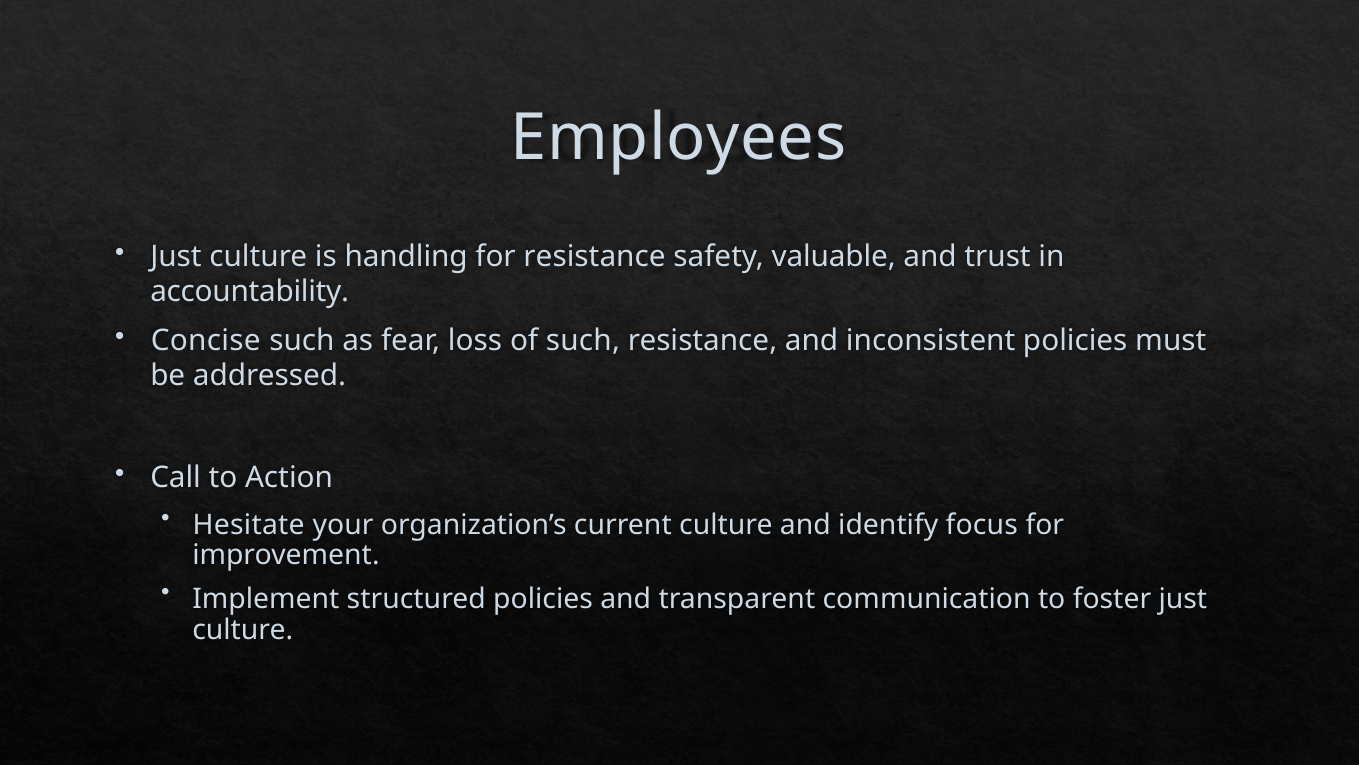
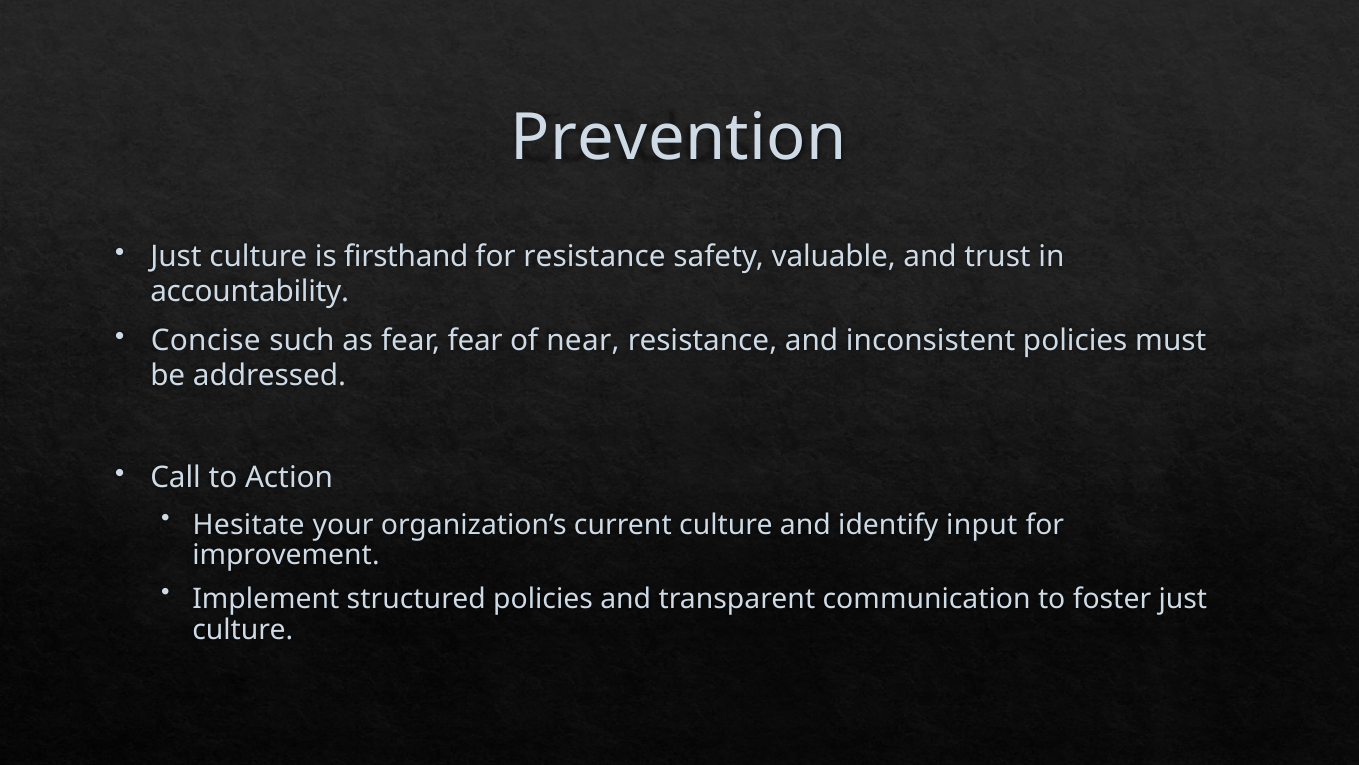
Employees: Employees -> Prevention
handling: handling -> firsthand
fear loss: loss -> fear
of such: such -> near
focus: focus -> input
